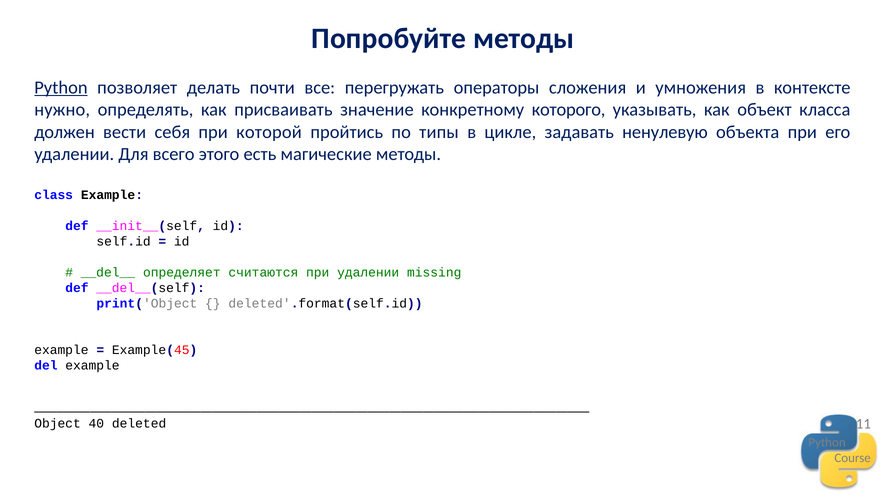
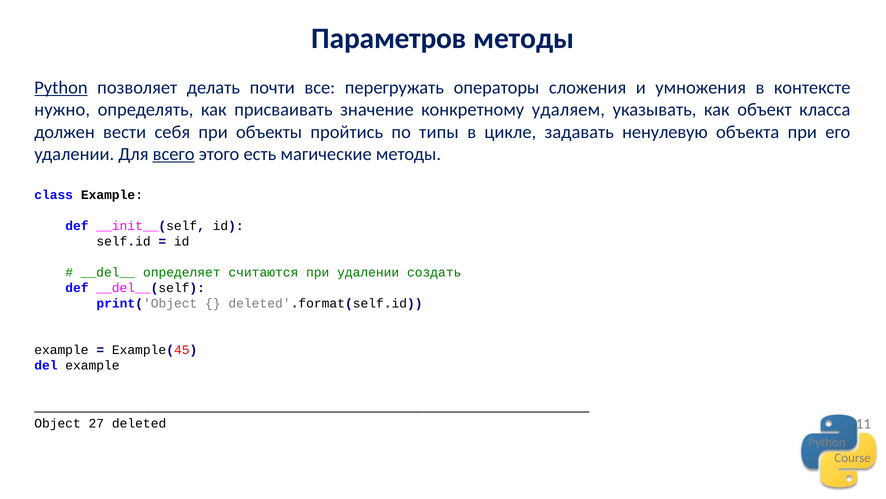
Попробуйте: Попробуйте -> Параметров
которого: которого -> удаляем
которой: которой -> объекты
всего underline: none -> present
missing: missing -> создать
40: 40 -> 27
